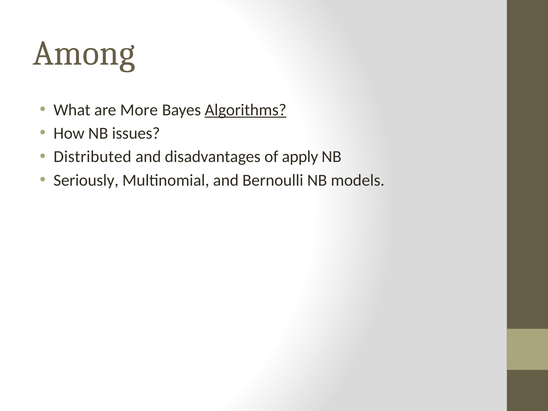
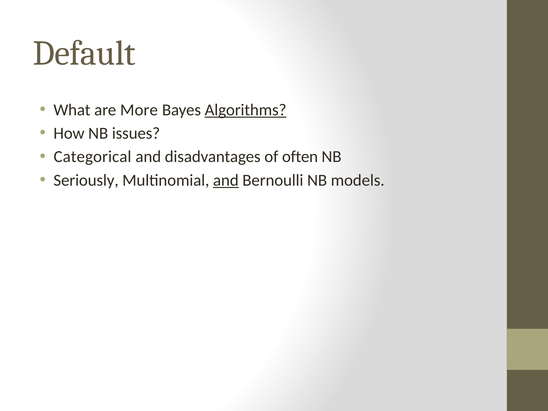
Among: Among -> Default
Distributed: Distributed -> Categorical
apply: apply -> often
and at (226, 180) underline: none -> present
